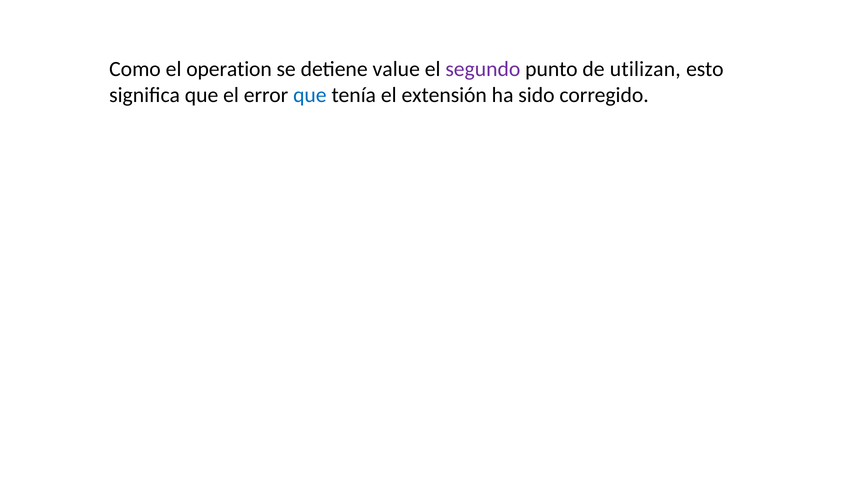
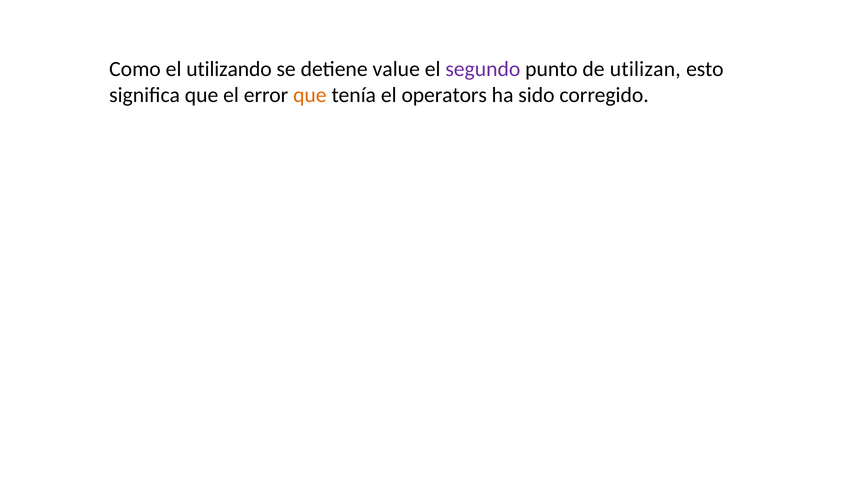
operation: operation -> utilizando
que at (310, 95) colour: blue -> orange
extensión: extensión -> operators
